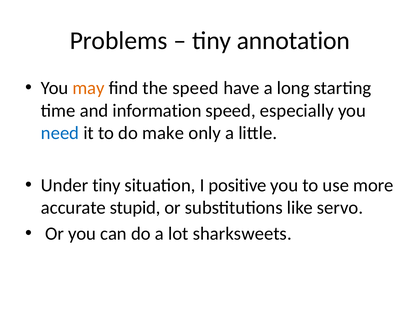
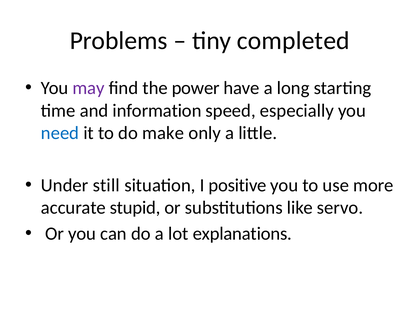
annotation: annotation -> completed
may colour: orange -> purple
the speed: speed -> power
Under tiny: tiny -> still
sharksweets: sharksweets -> explanations
